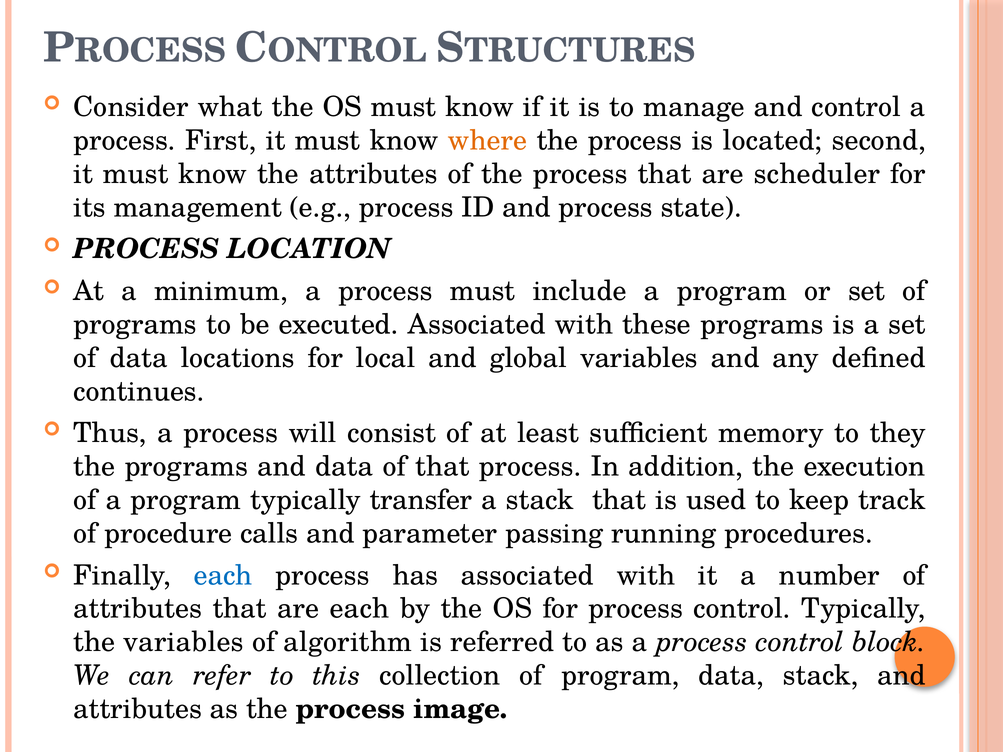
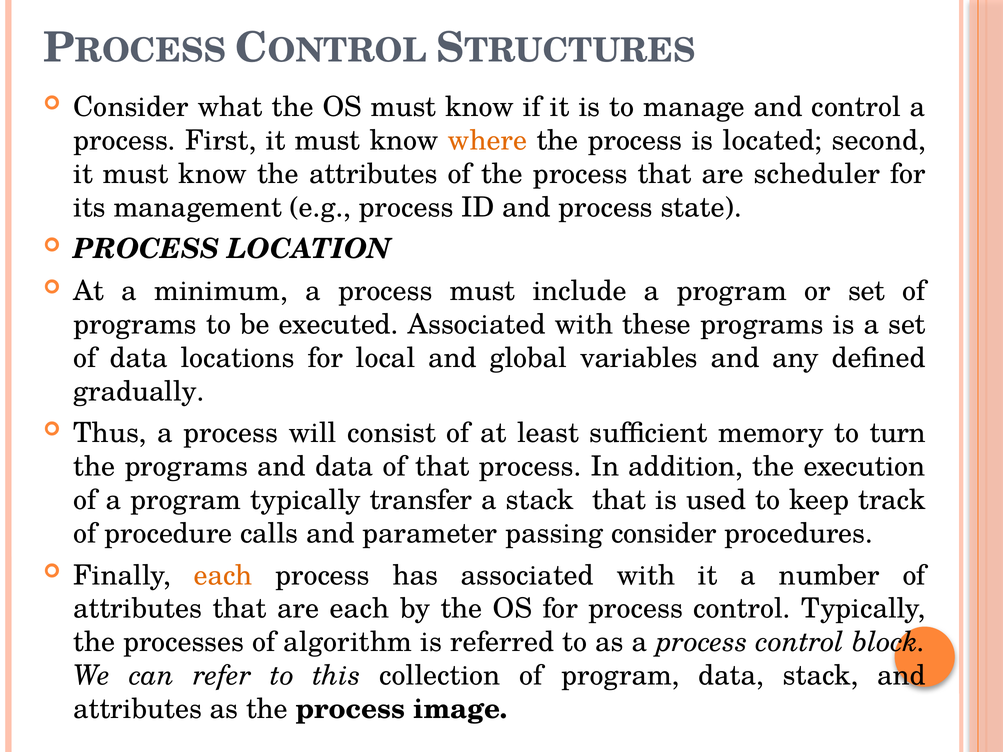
continues: continues -> gradually
they: they -> turn
passing running: running -> consider
each at (223, 576) colour: blue -> orange
the variables: variables -> processes
